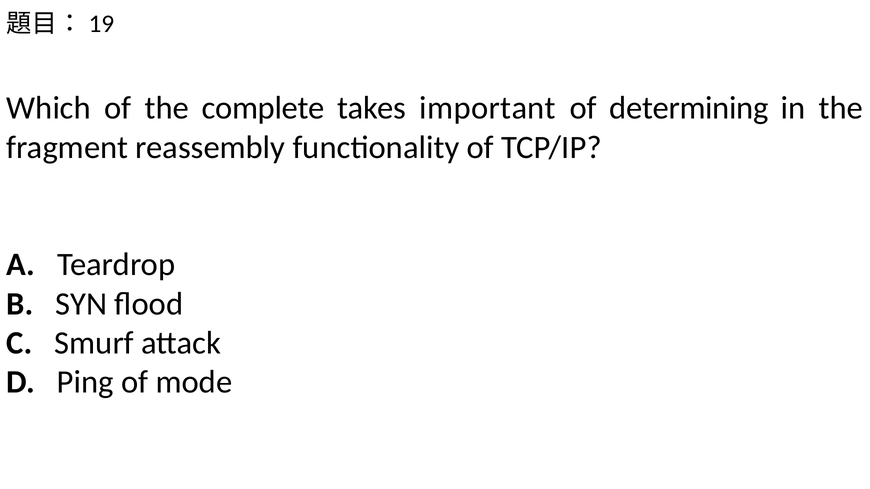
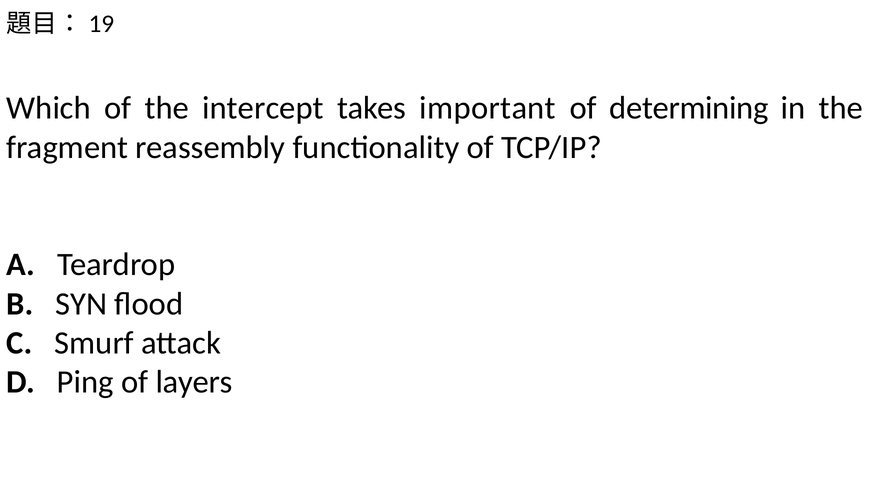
complete: complete -> intercept
mode: mode -> layers
